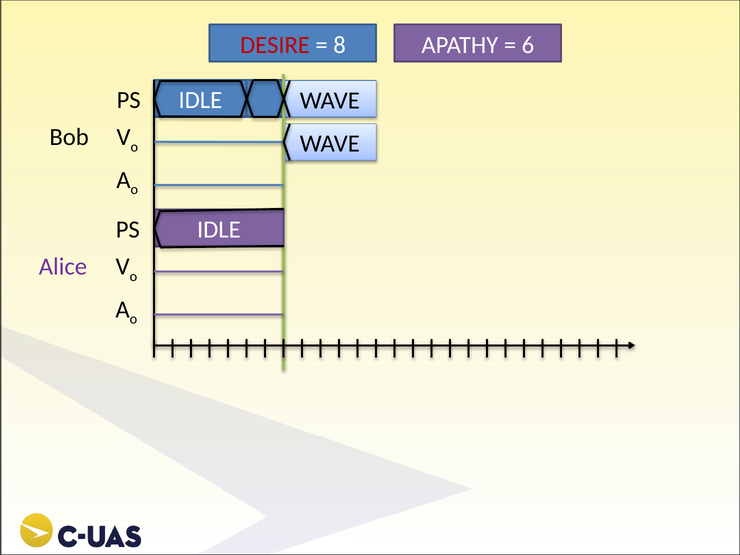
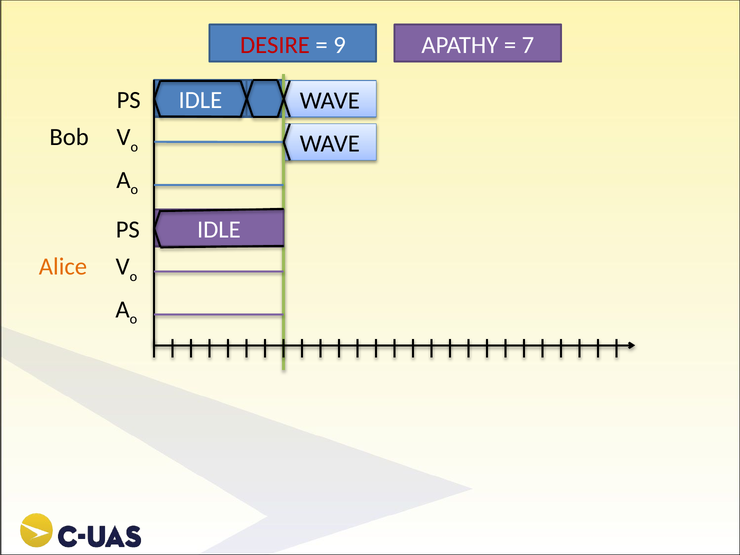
8: 8 -> 9
6: 6 -> 7
Alice colour: purple -> orange
